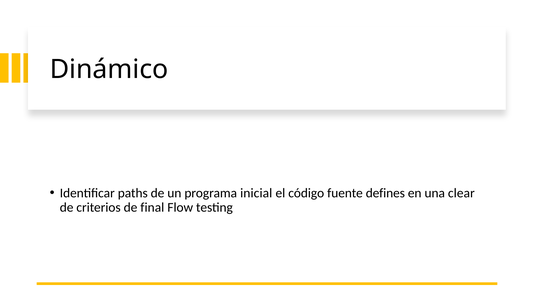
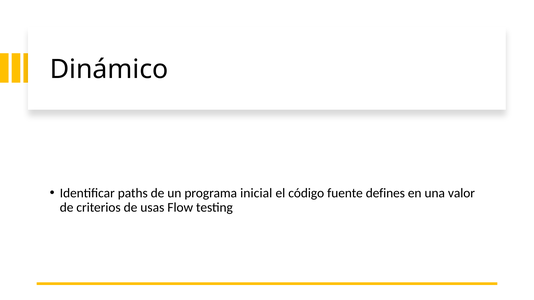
clear: clear -> valor
final: final -> usas
